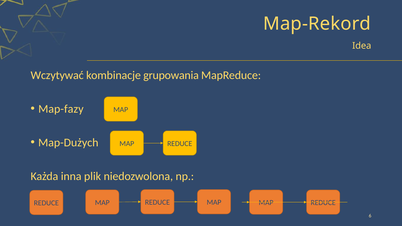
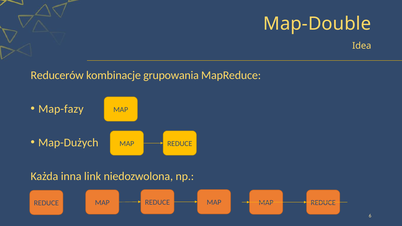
Map-Rekord: Map-Rekord -> Map-Double
Wczytywać: Wczytywać -> Reducerów
plik: plik -> link
